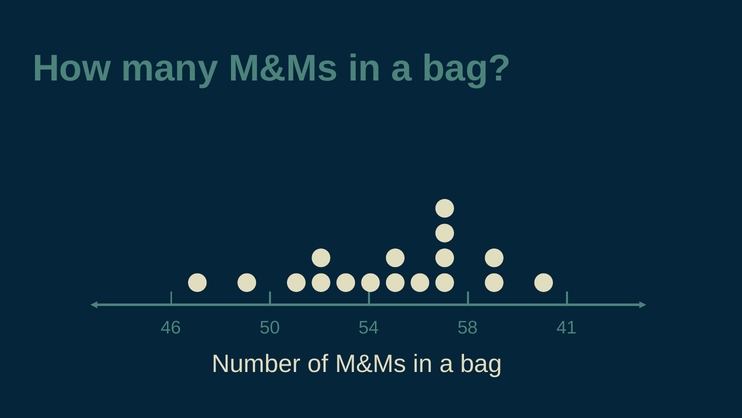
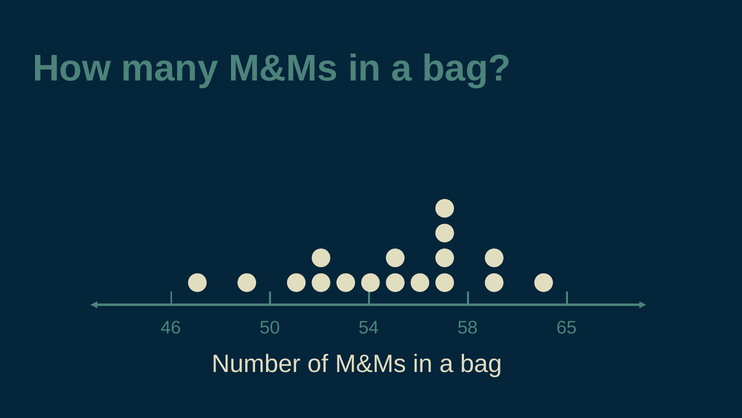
41: 41 -> 65
